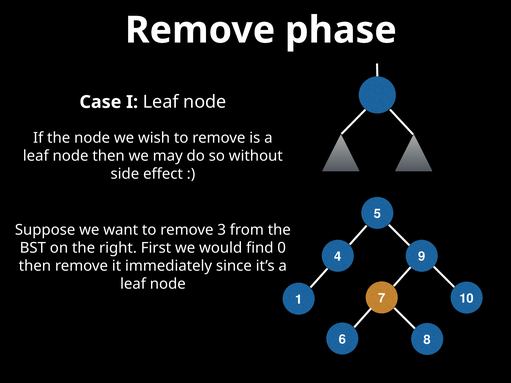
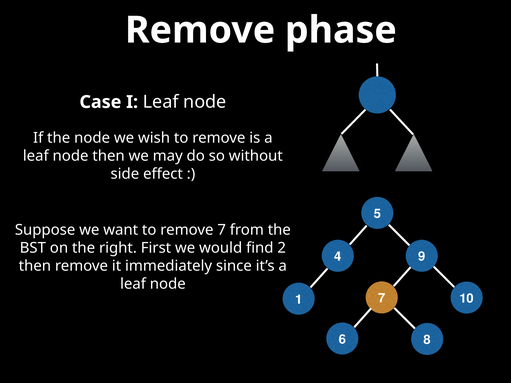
remove 3: 3 -> 7
0: 0 -> 2
